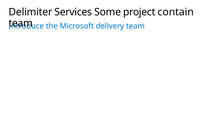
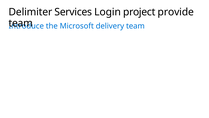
Some: Some -> Login
contain: contain -> provide
